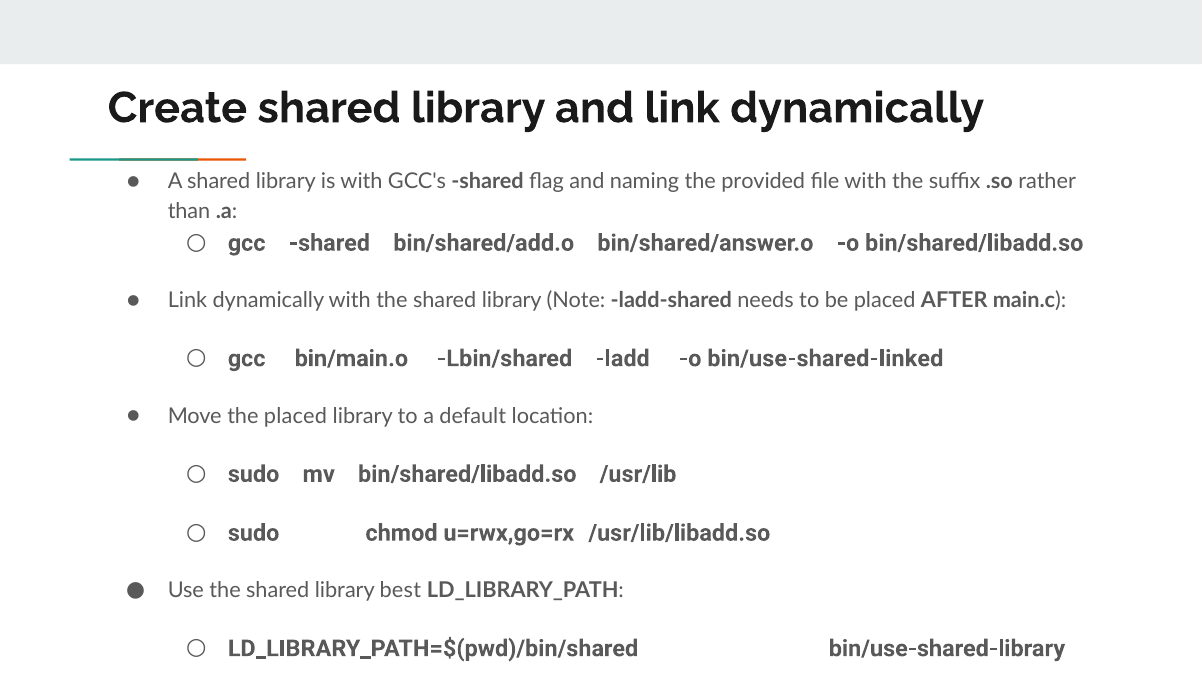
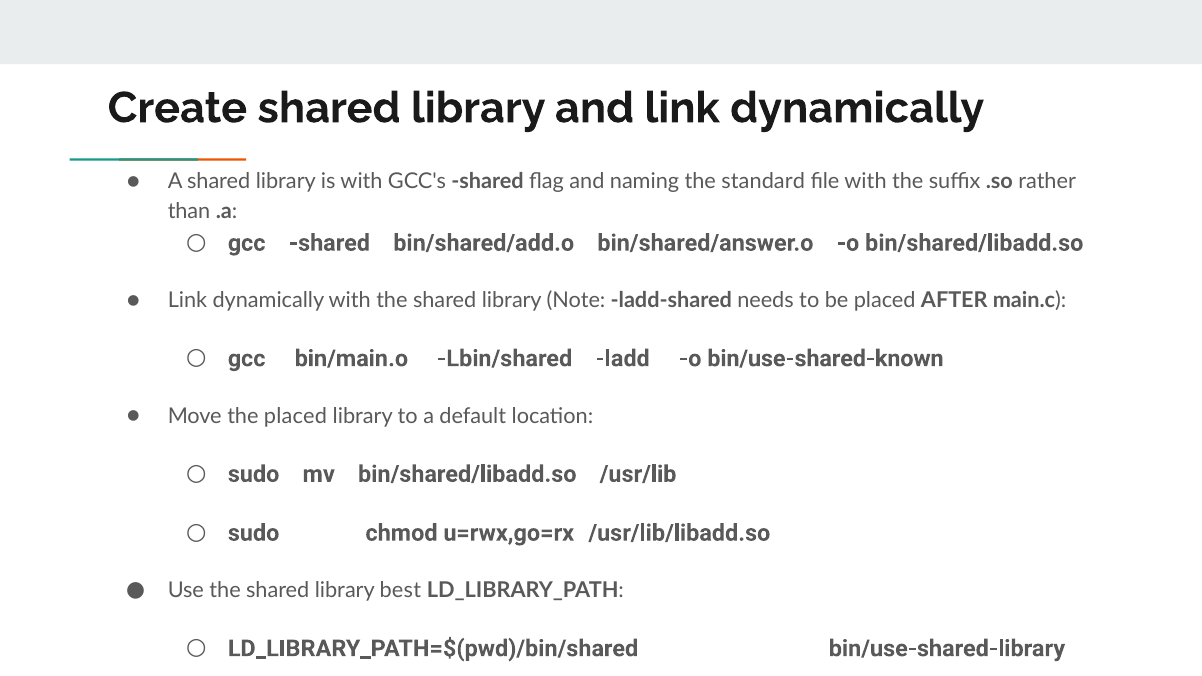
provided: provided -> standard
bin/use-shared-linked: bin/use-shared-linked -> bin/use-shared-known
